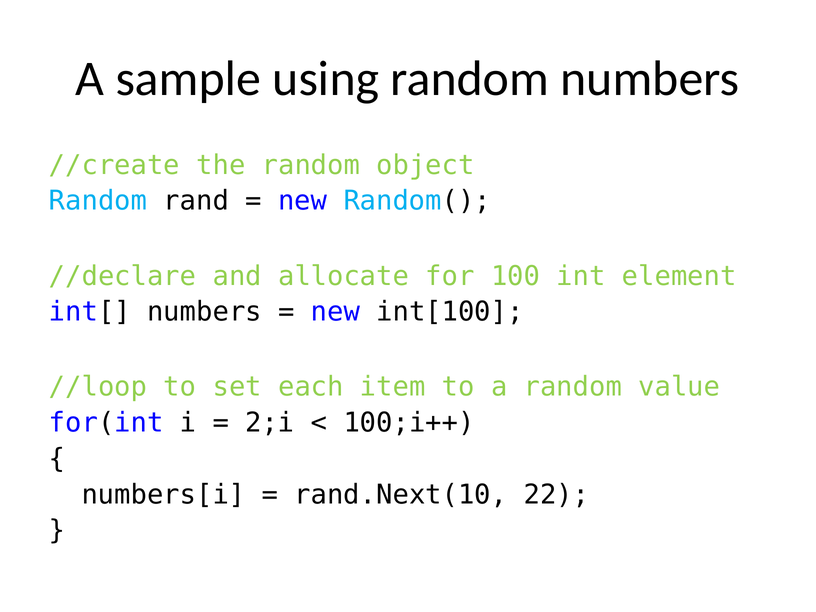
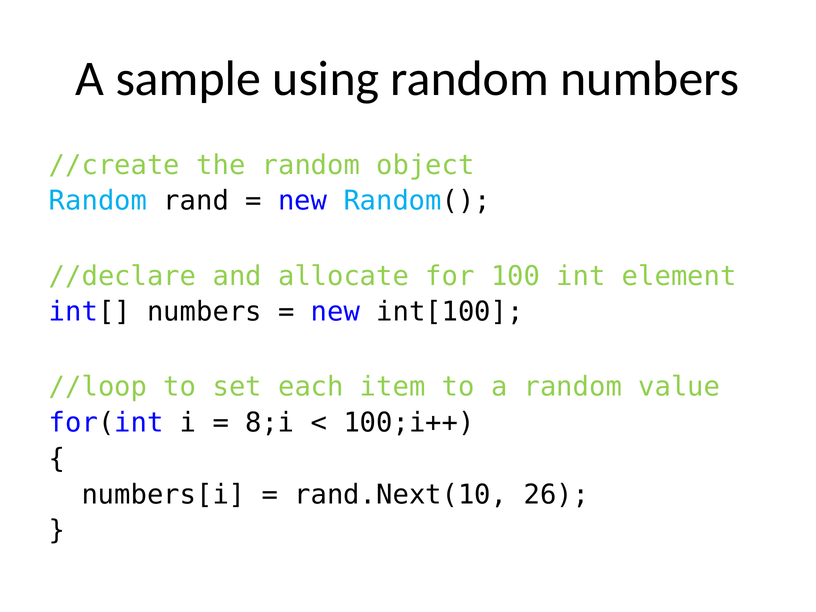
2;i: 2;i -> 8;i
22: 22 -> 26
